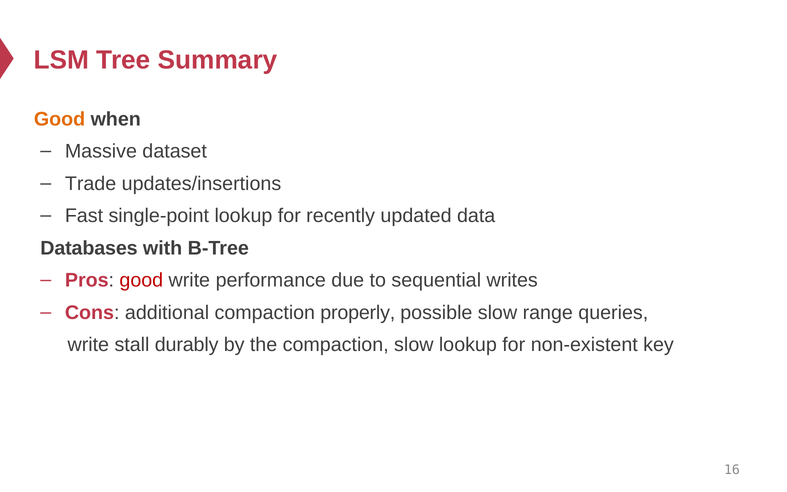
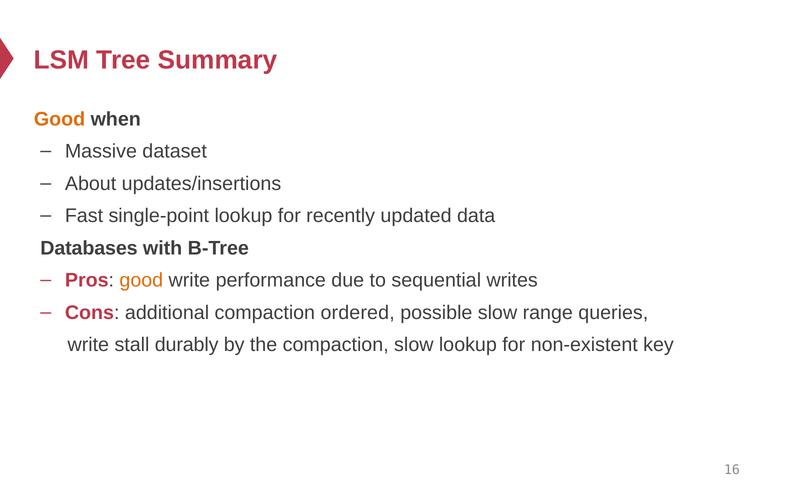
Trade: Trade -> About
good at (141, 280) colour: red -> orange
properly: properly -> ordered
